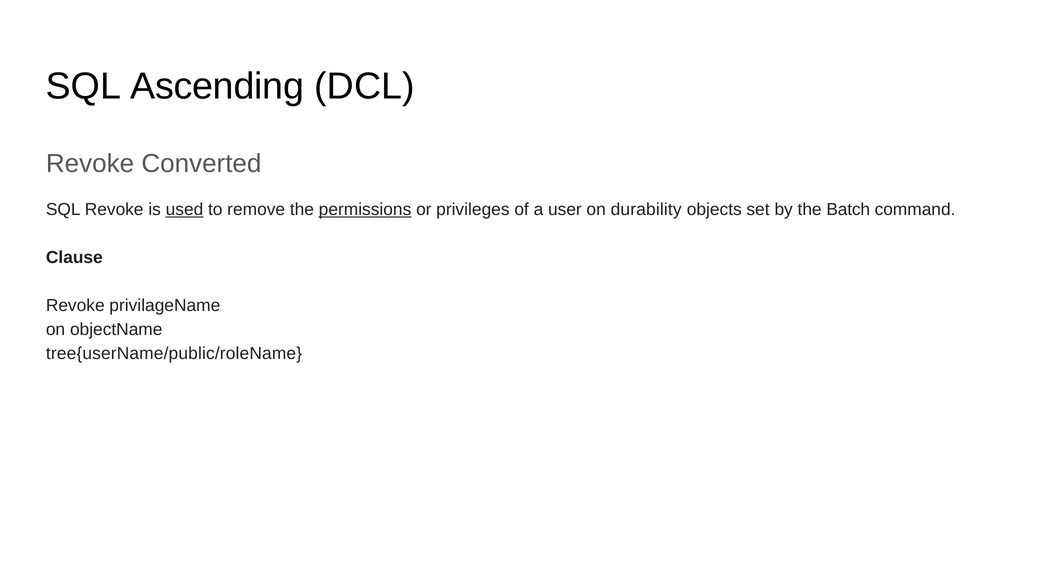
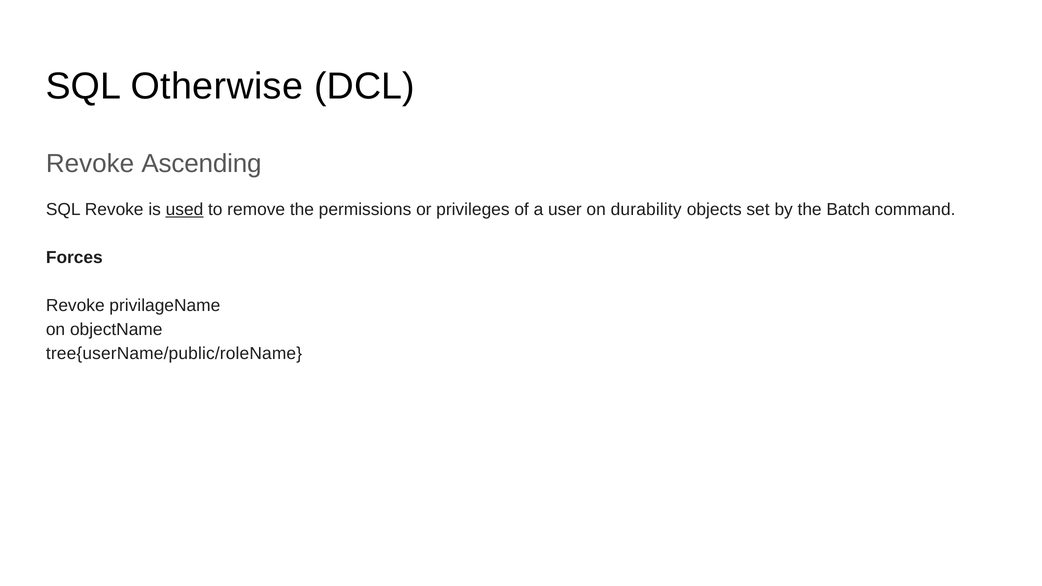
Ascending: Ascending -> Otherwise
Converted: Converted -> Ascending
permissions underline: present -> none
Clause: Clause -> Forces
